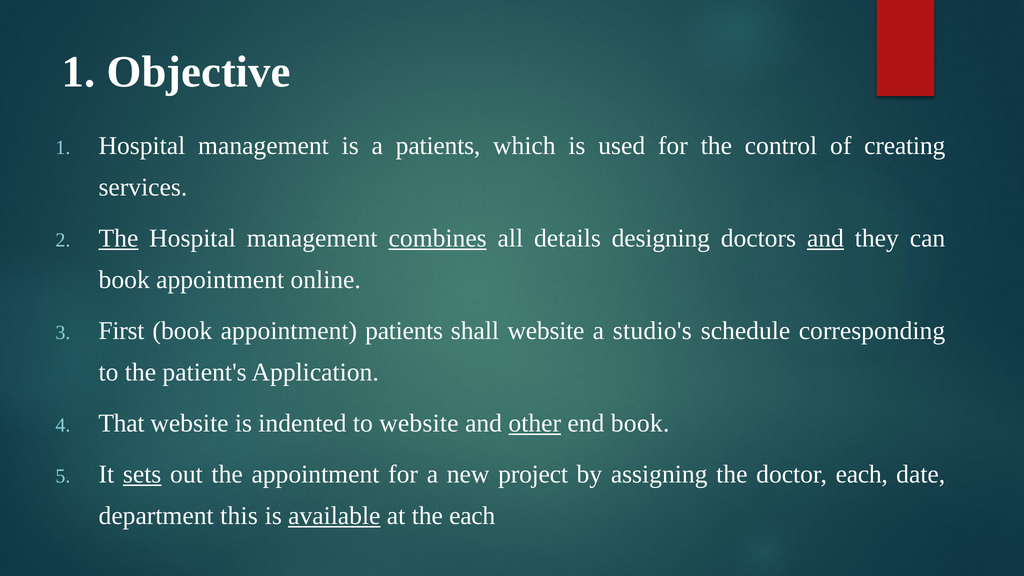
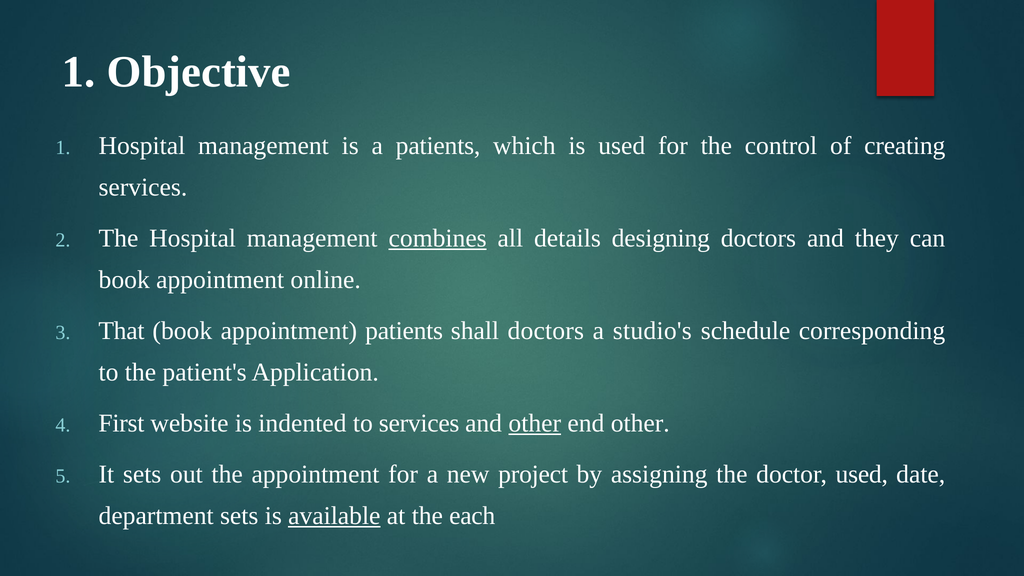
The at (118, 238) underline: present -> none
and at (825, 238) underline: present -> none
First: First -> That
shall website: website -> doctors
That: That -> First
to website: website -> services
end book: book -> other
sets at (142, 474) underline: present -> none
doctor each: each -> used
department this: this -> sets
